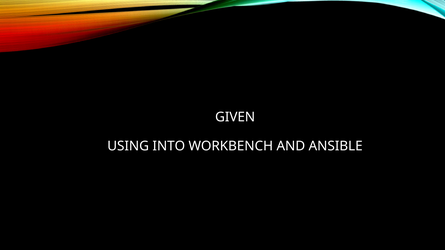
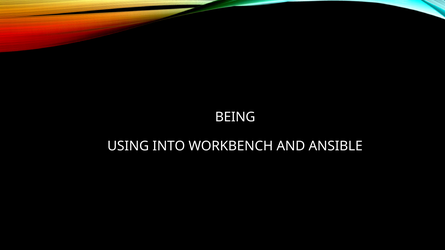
GIVEN: GIVEN -> BEING
